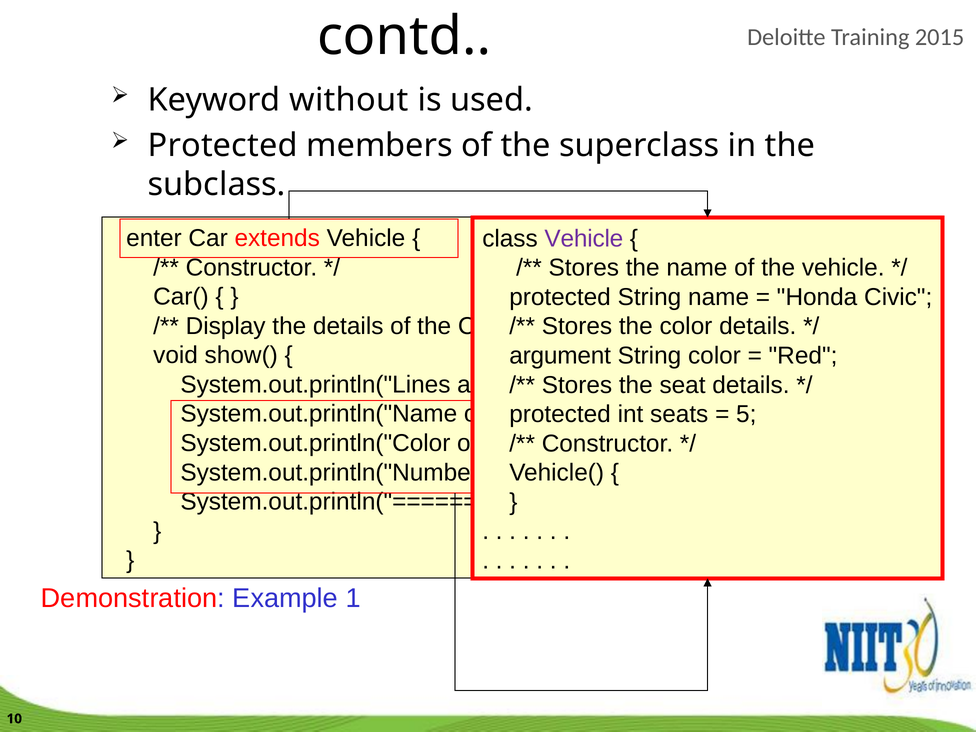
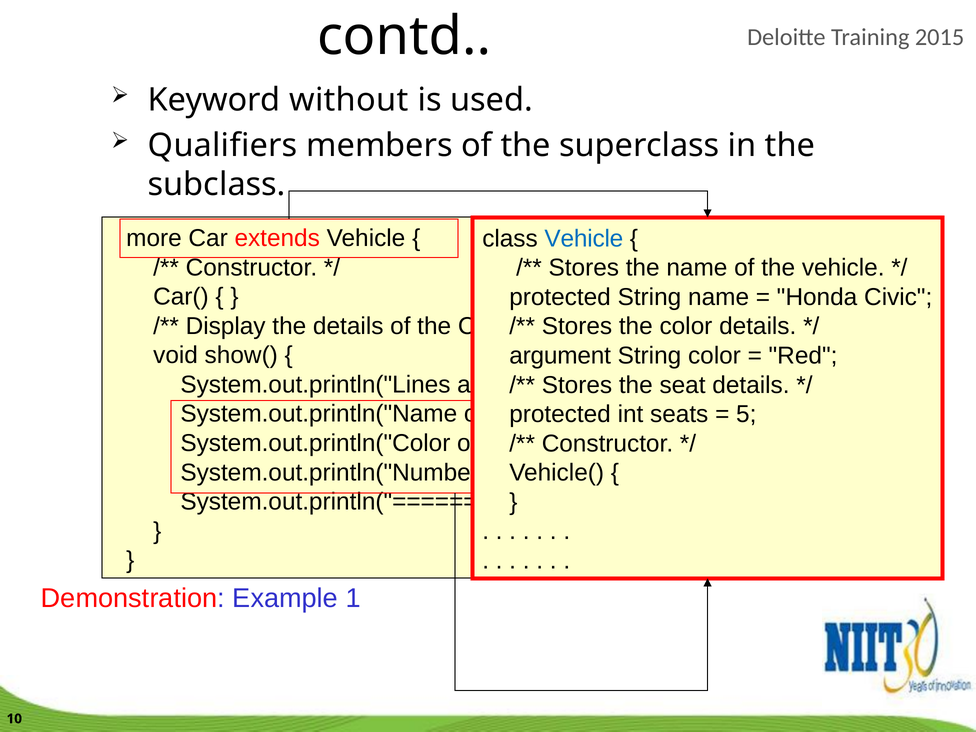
Protected at (223, 145): Protected -> Qualifiers
enter: enter -> more
Vehicle at (584, 239) colour: purple -> blue
